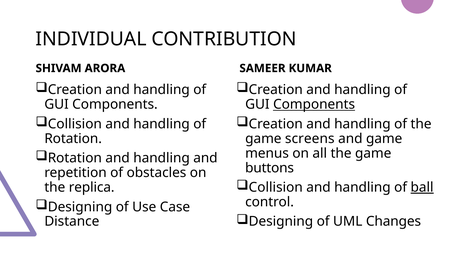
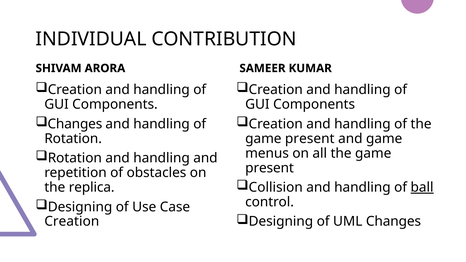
Components at (314, 104) underline: present -> none
Collision at (75, 124): Collision -> Changes
screens at (310, 139): screens -> present
buttons at (270, 168): buttons -> present
Distance at (72, 222): Distance -> Creation
